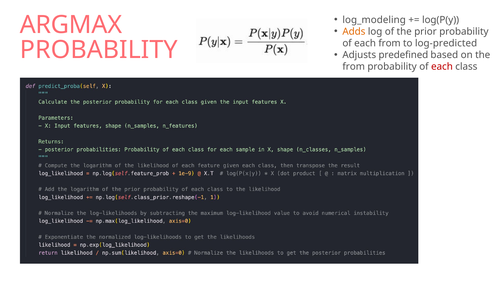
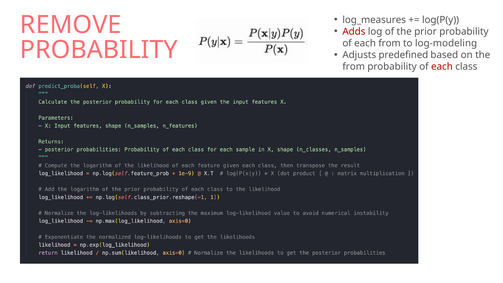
log_modeling: log_modeling -> log_measures
ARGMAX: ARGMAX -> REMOVE
Adds colour: orange -> red
log-predicted: log-predicted -> log-modeling
